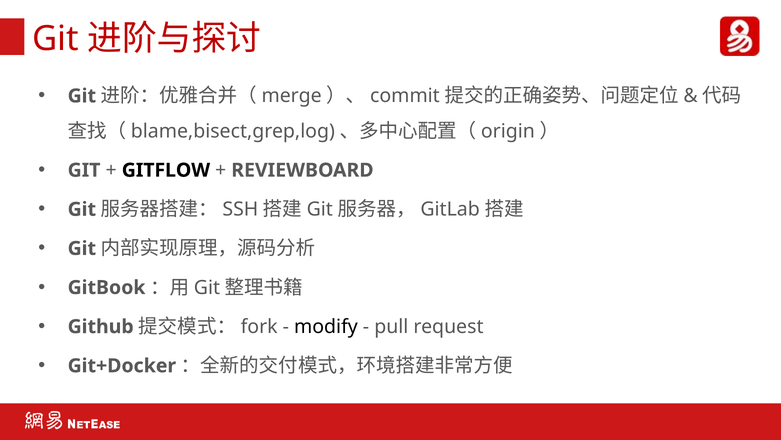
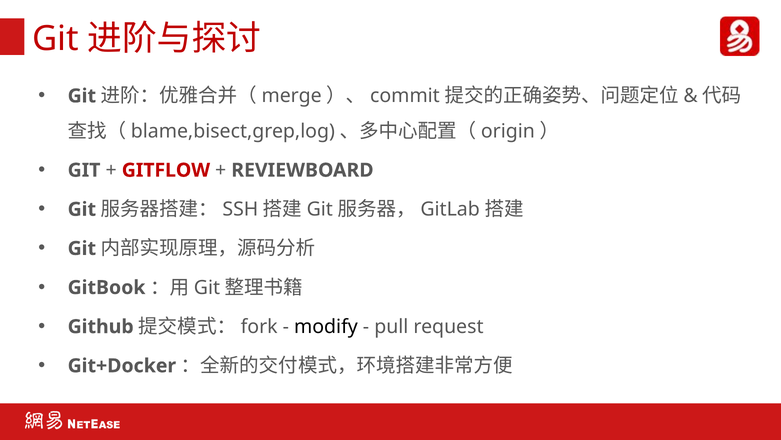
GITFLOW colour: black -> red
